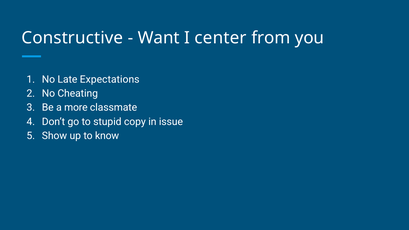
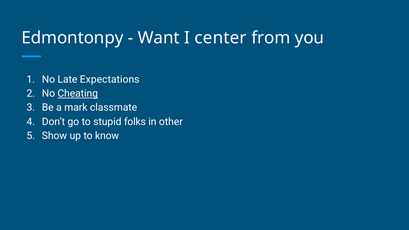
Constructive: Constructive -> Edmontonpy
Cheating underline: none -> present
more: more -> mark
copy: copy -> folks
issue: issue -> other
